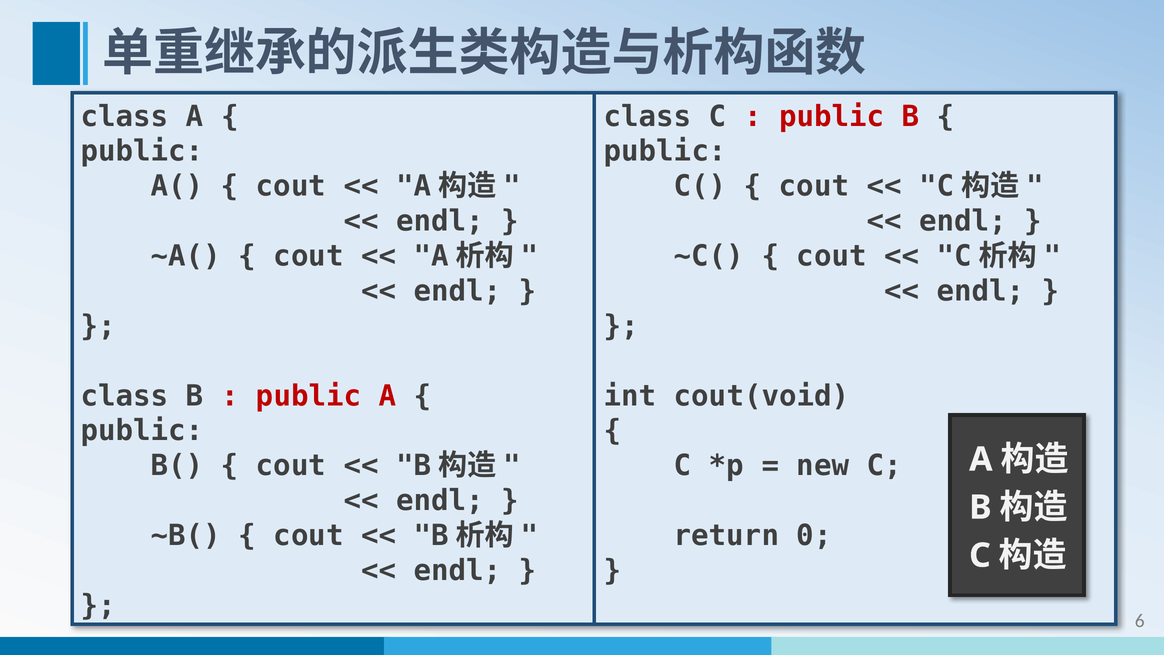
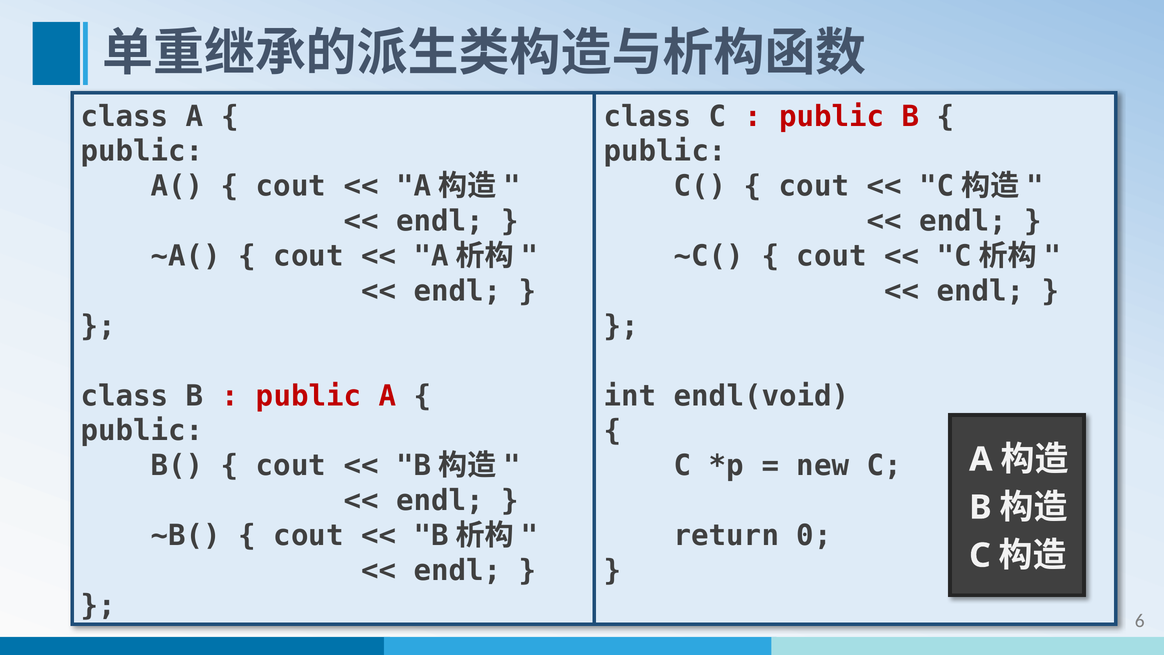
cout(void: cout(void -> endl(void
